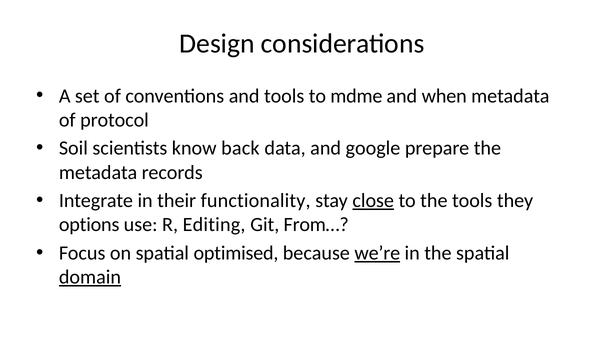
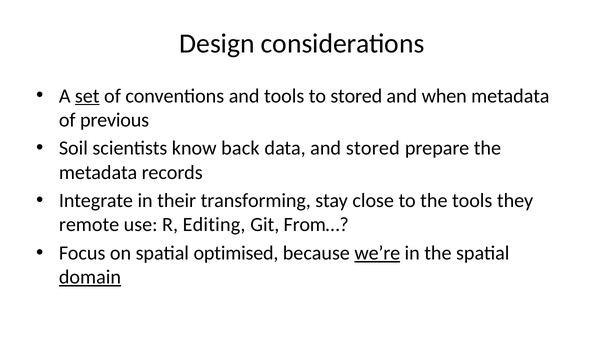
set underline: none -> present
to mdme: mdme -> stored
protocol: protocol -> previous
and google: google -> stored
functionality: functionality -> transforming
close underline: present -> none
options: options -> remote
